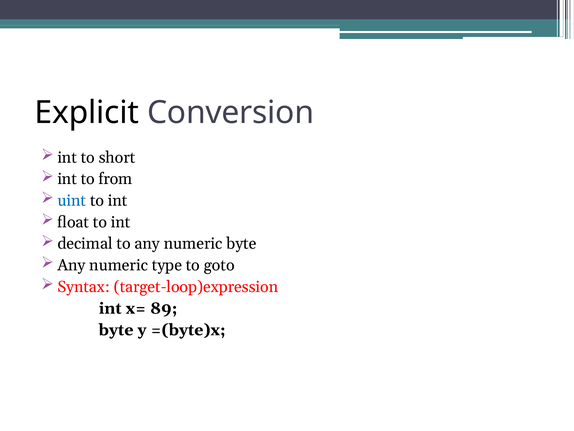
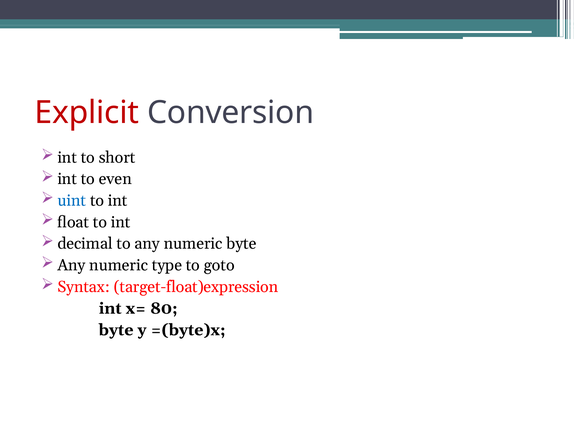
Explicit colour: black -> red
from: from -> even
target-loop)expression: target-loop)expression -> target-float)expression
89: 89 -> 80
